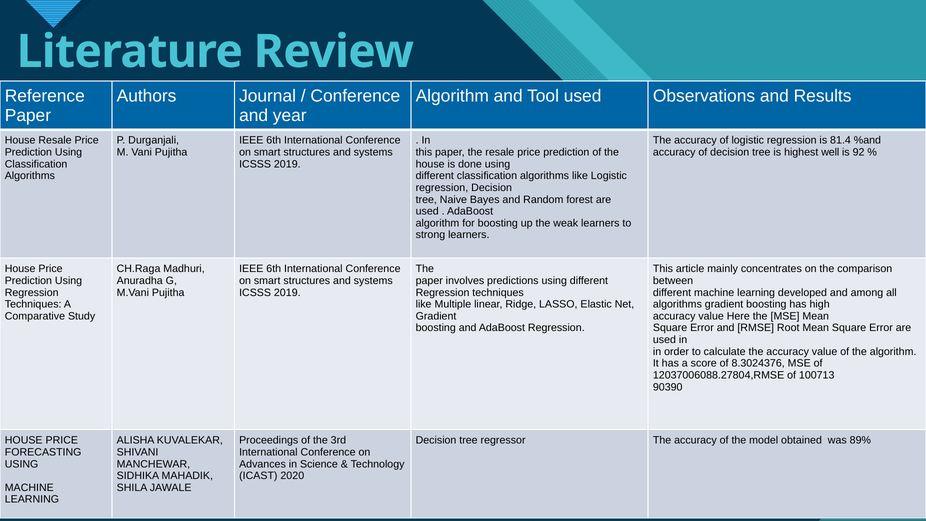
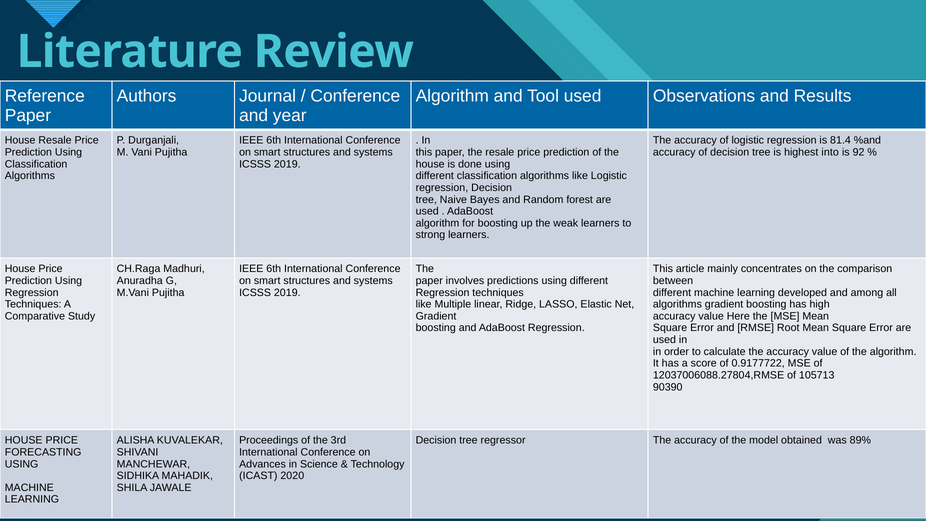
well: well -> into
8.3024376: 8.3024376 -> 0.9177722
100713: 100713 -> 105713
